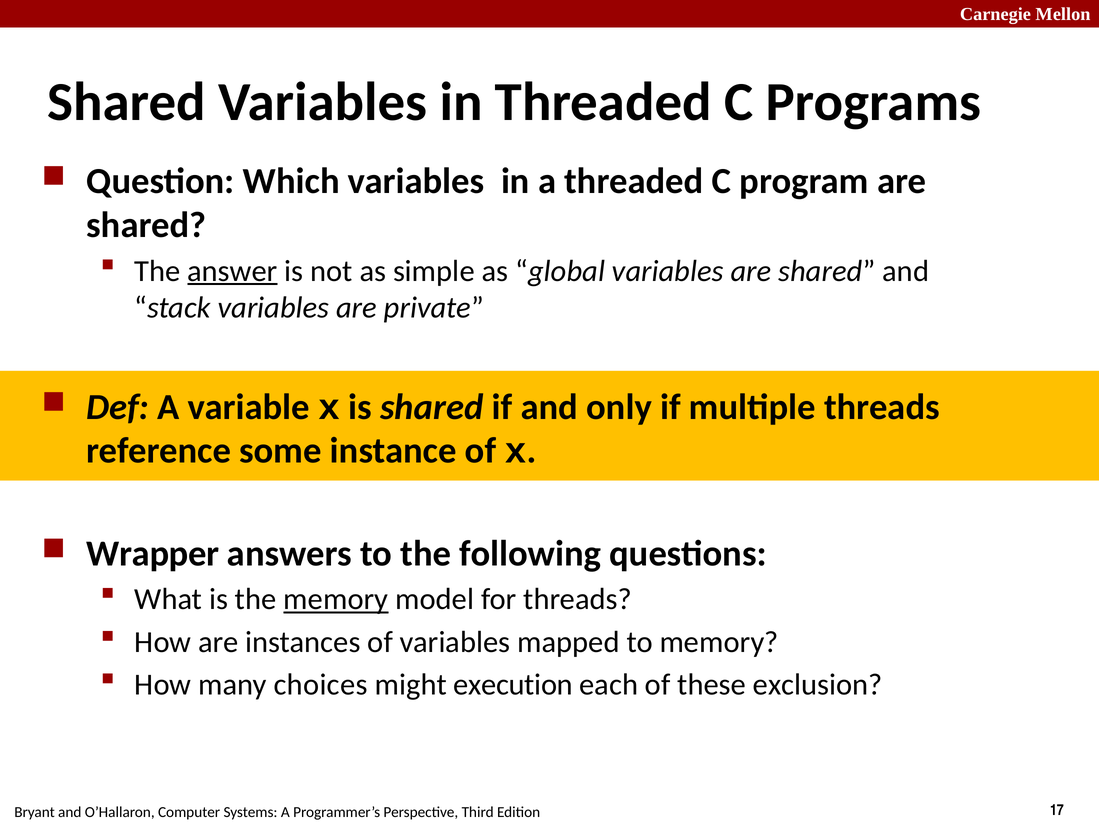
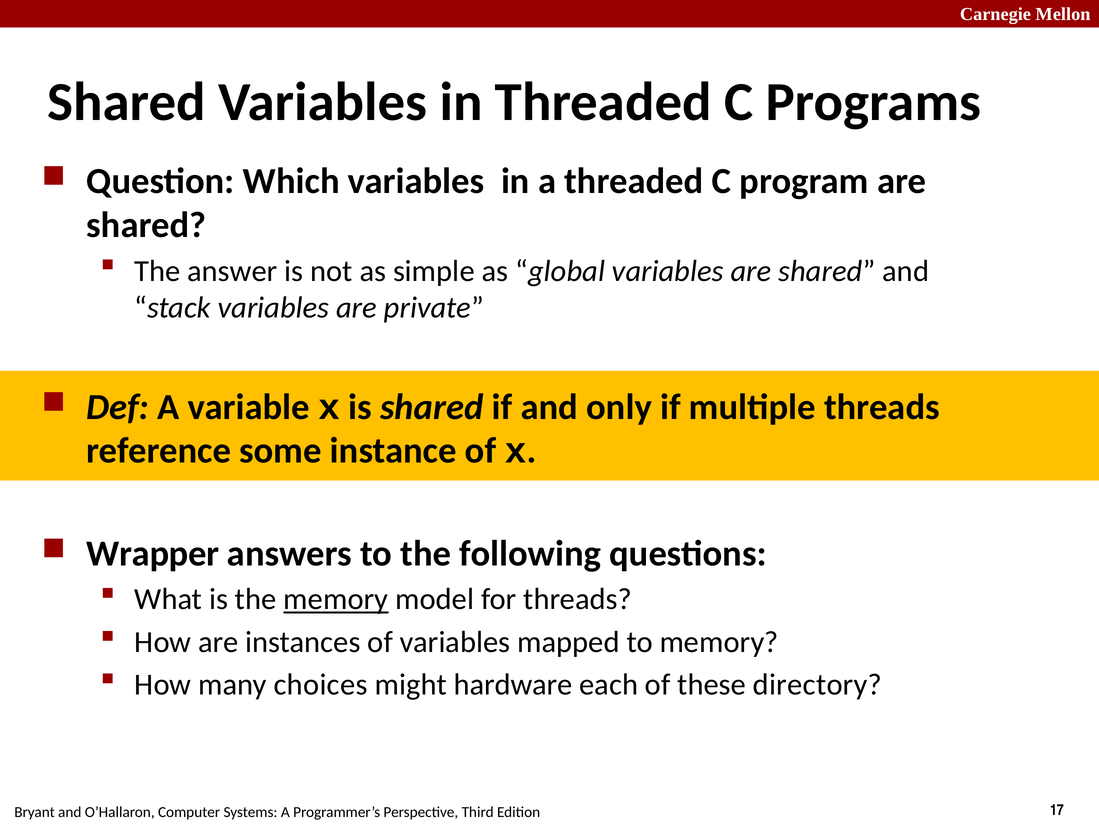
answer underline: present -> none
execution: execution -> hardware
exclusion: exclusion -> directory
